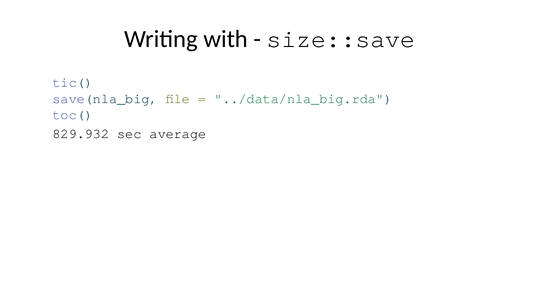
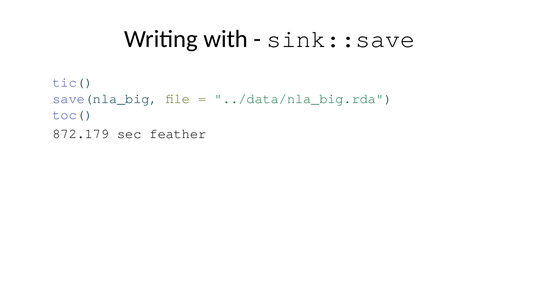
size::save: size::save -> sink::save
829.932: 829.932 -> 872.179
average: average -> feather
